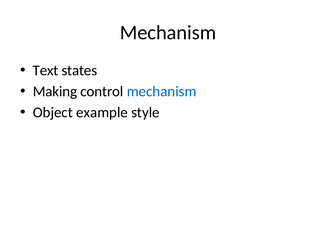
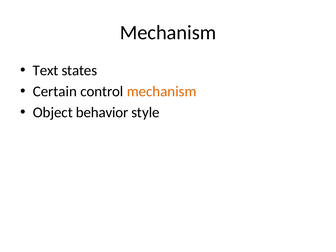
Making: Making -> Certain
mechanism at (162, 91) colour: blue -> orange
example: example -> behavior
